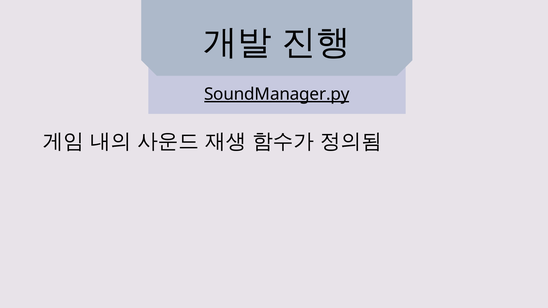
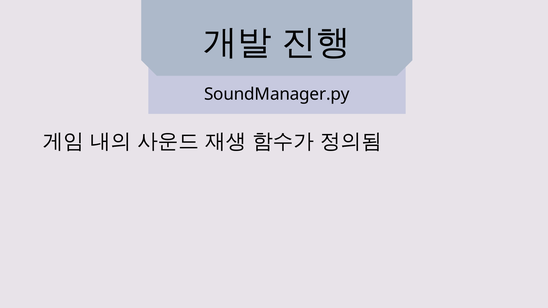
SoundManager.py underline: present -> none
